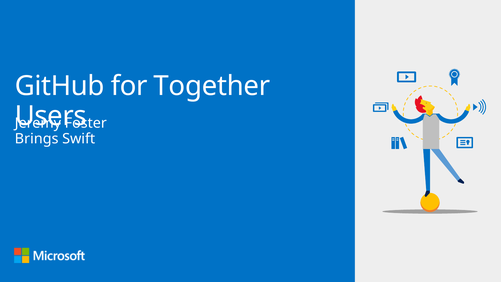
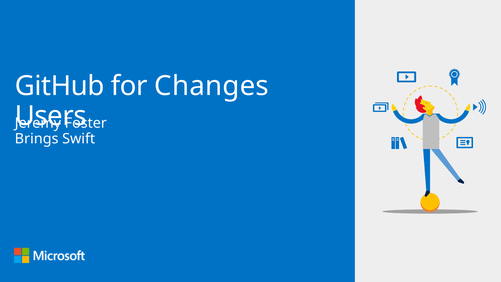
Together: Together -> Changes
